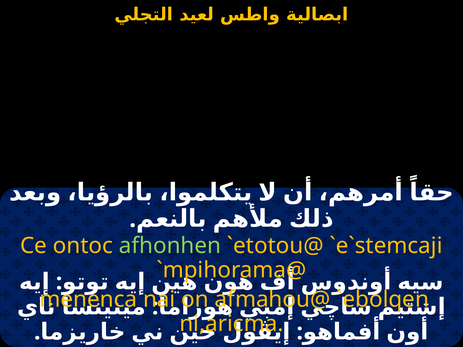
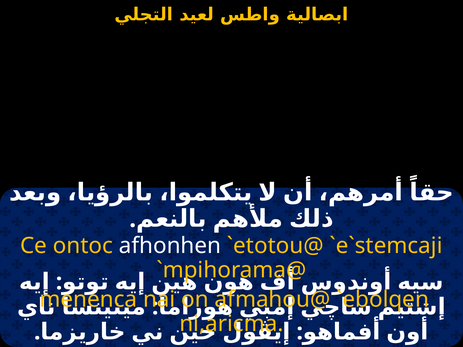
afhonhen colour: light green -> white
